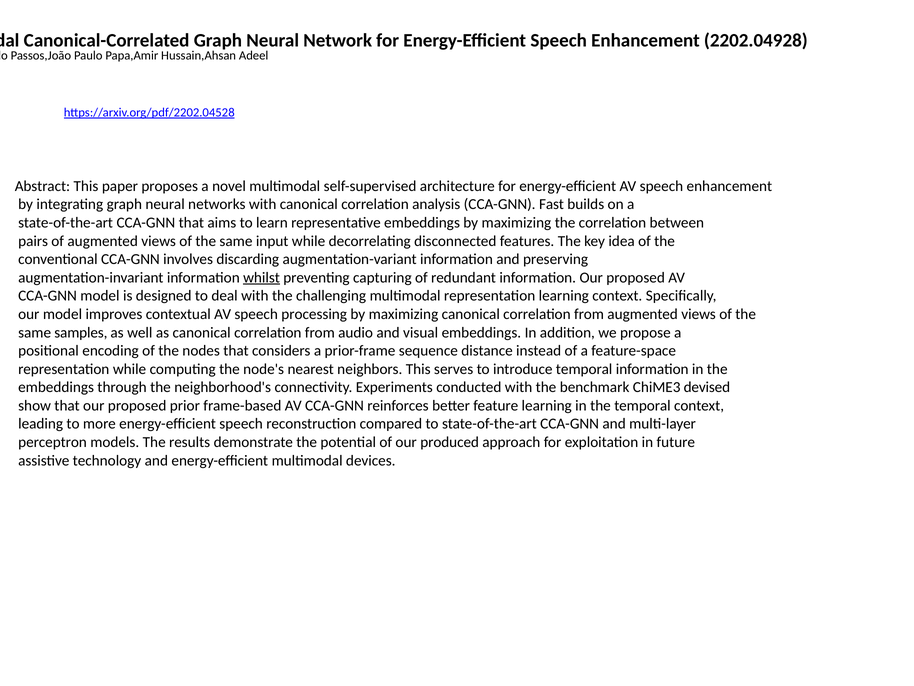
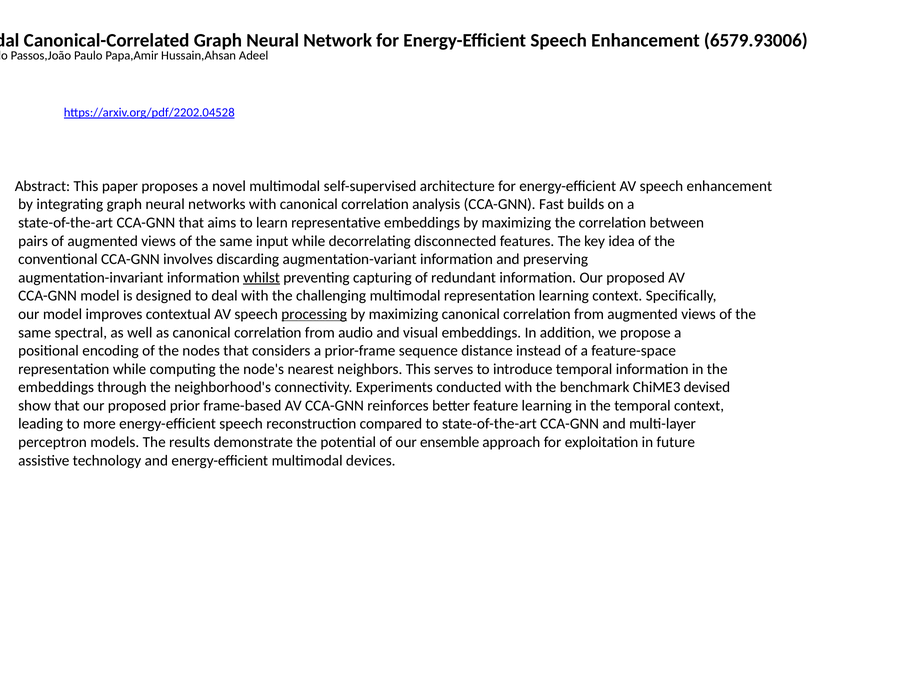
2202.04928: 2202.04928 -> 6579.93006
processing underline: none -> present
samples: samples -> spectral
produced: produced -> ensemble
